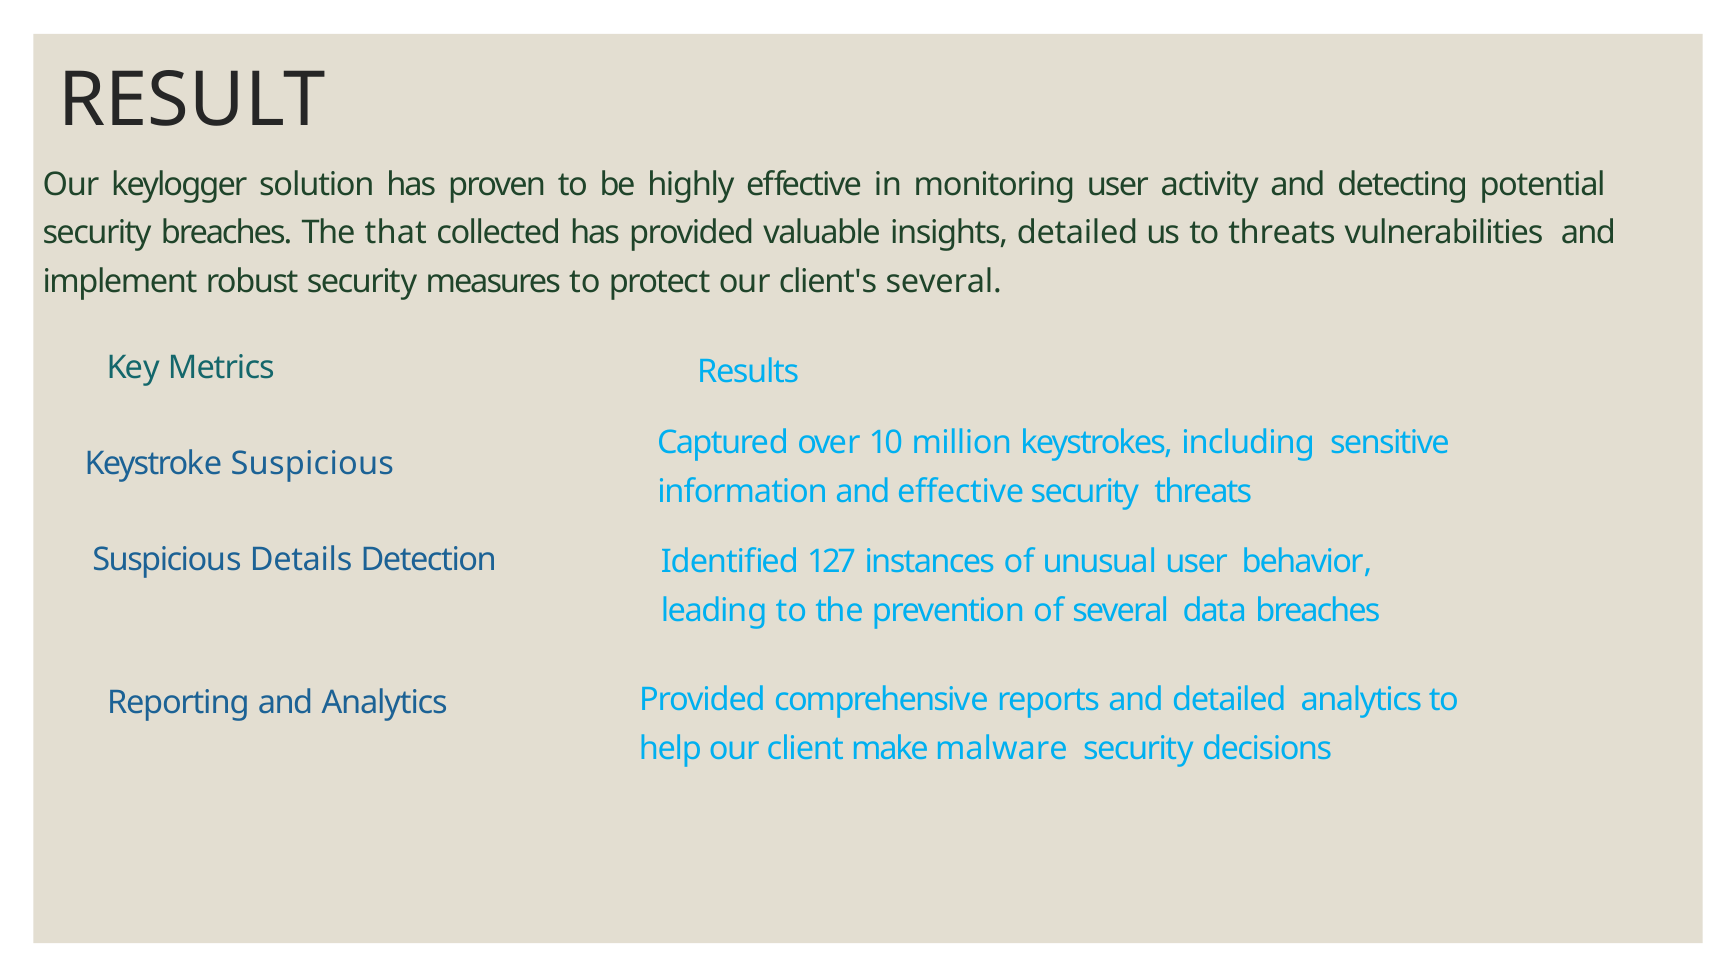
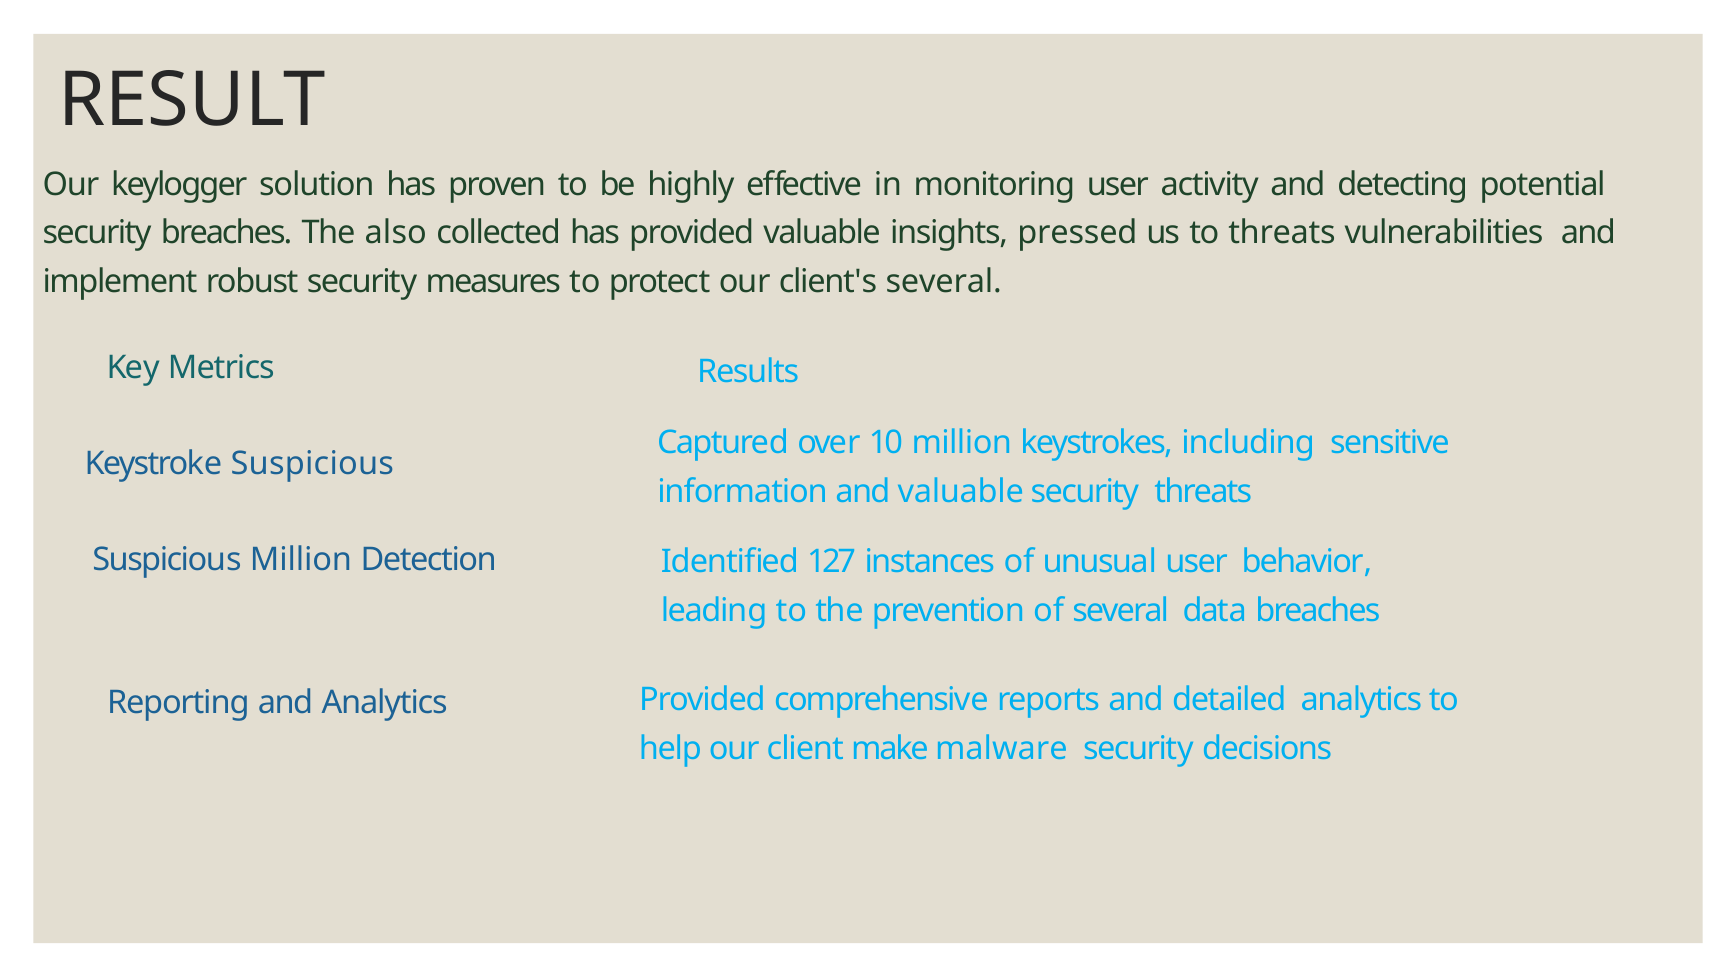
that: that -> also
insights detailed: detailed -> pressed
and effective: effective -> valuable
Suspicious Details: Details -> Million
